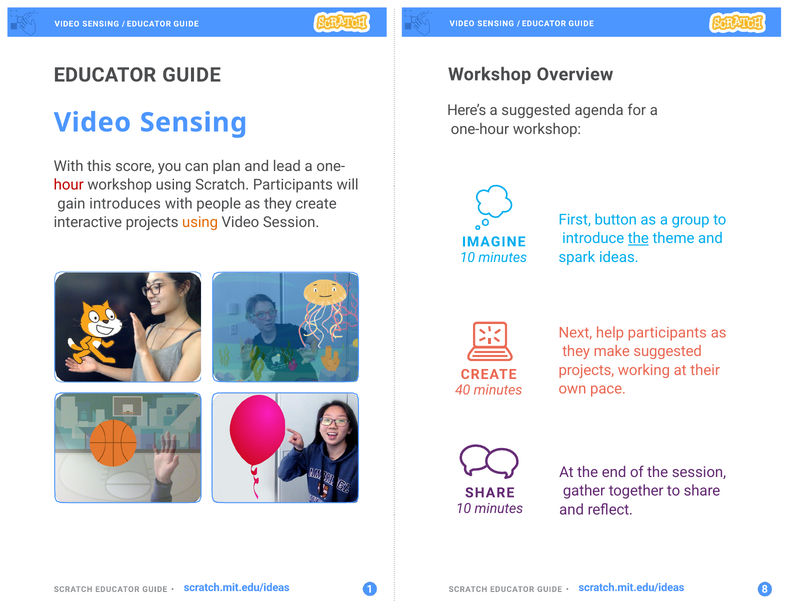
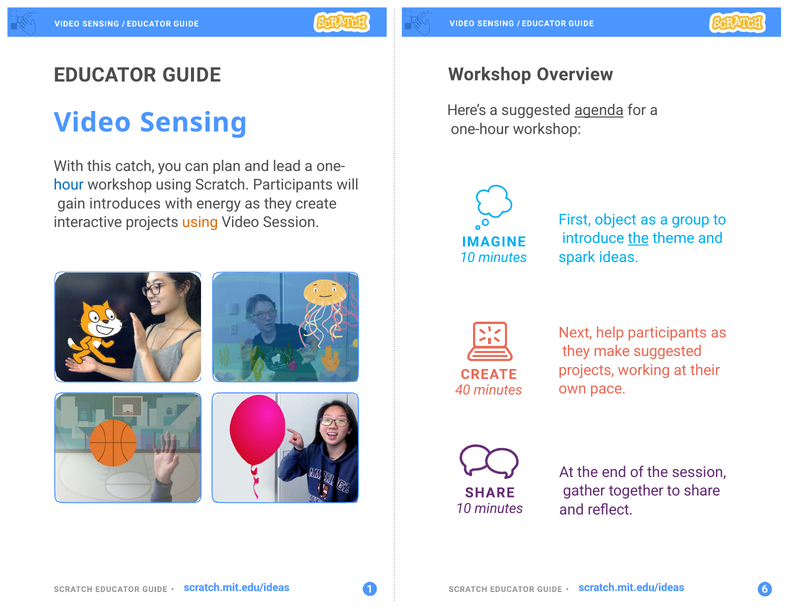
agenda underline: none -> present
score: score -> catch
hour colour: red -> blue
people: people -> energy
button: button -> object
8: 8 -> 6
